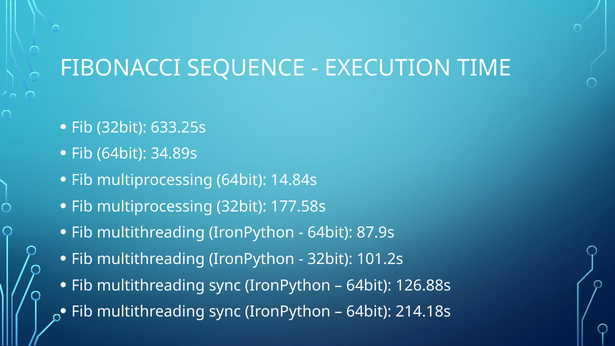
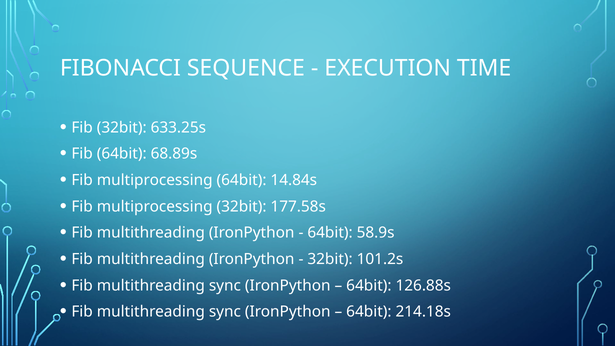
34.89s: 34.89s -> 68.89s
87.9s: 87.9s -> 58.9s
